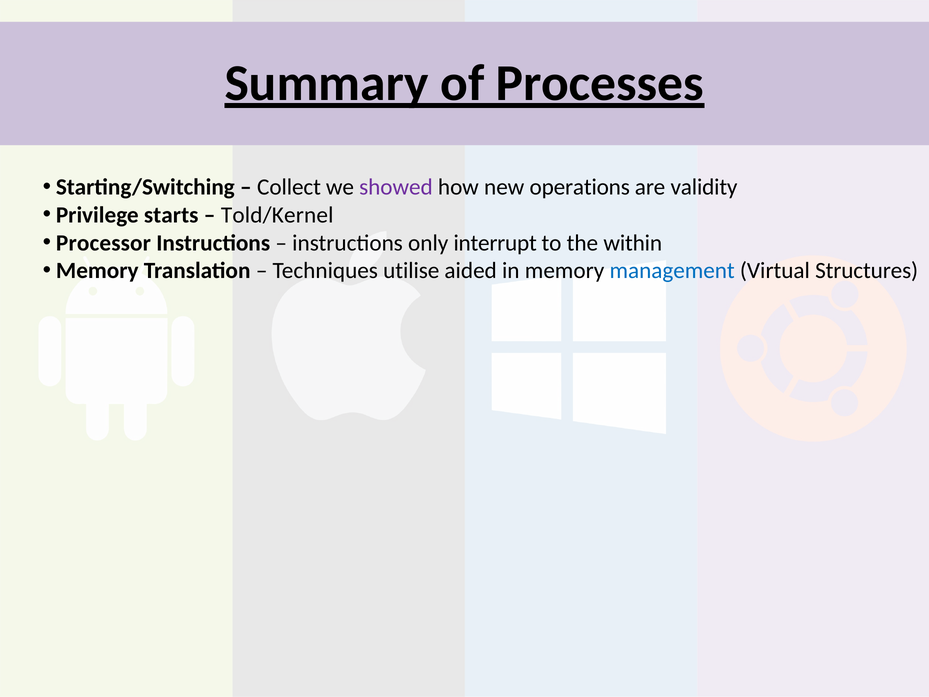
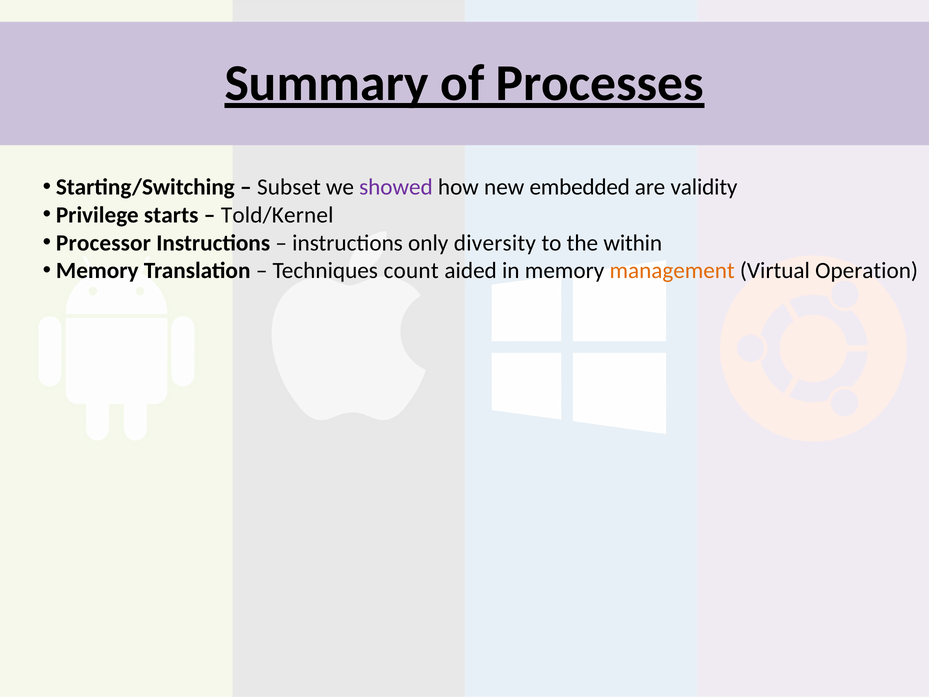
Collect: Collect -> Subset
operations: operations -> embedded
interrupt: interrupt -> diversity
utilise: utilise -> count
management colour: blue -> orange
Structures: Structures -> Operation
